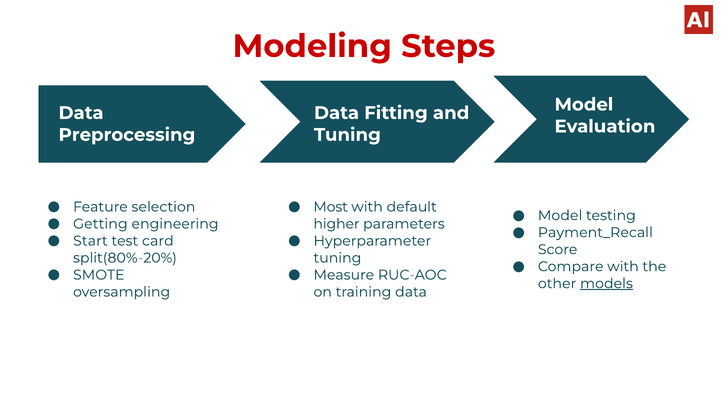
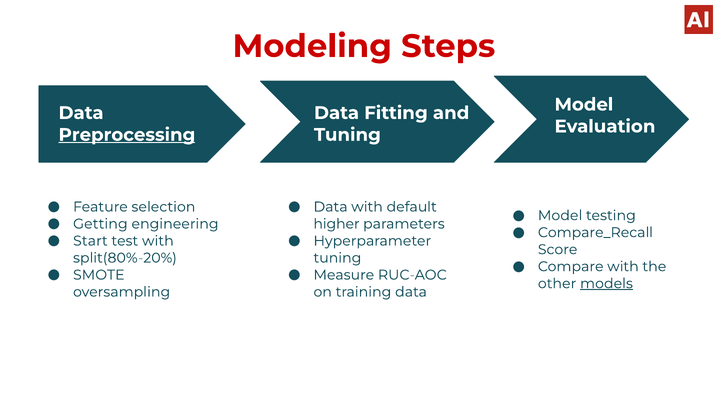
Preprocessing underline: none -> present
Most at (331, 207): Most -> Data
Payment_Recall: Payment_Recall -> Compare_Recall
test card: card -> with
